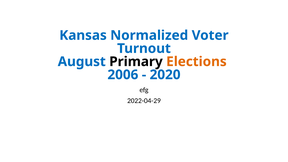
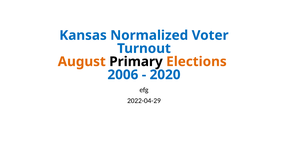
August colour: blue -> orange
